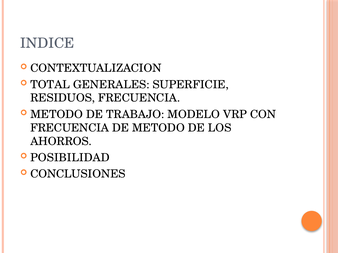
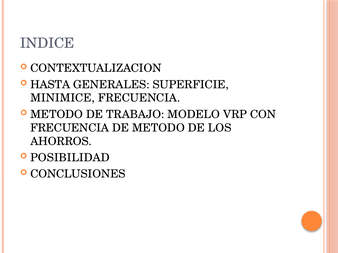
TOTAL: TOTAL -> HASTA
RESIDUOS: RESIDUOS -> MINIMICE
